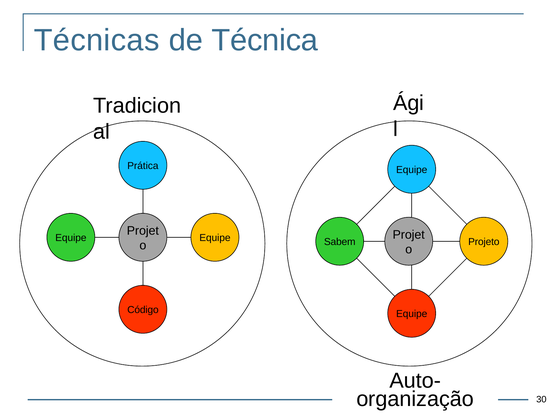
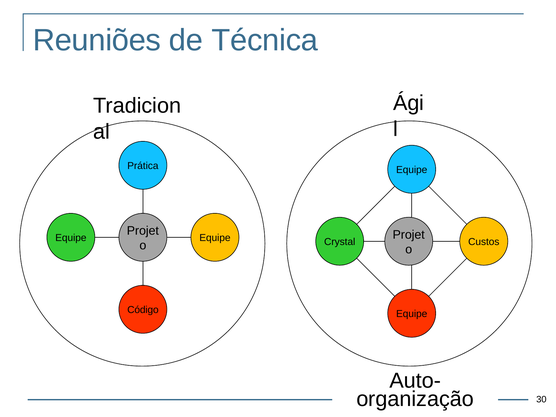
Técnicas: Técnicas -> Reuniões
Sabem: Sabem -> Crystal
Projeto: Projeto -> Custos
